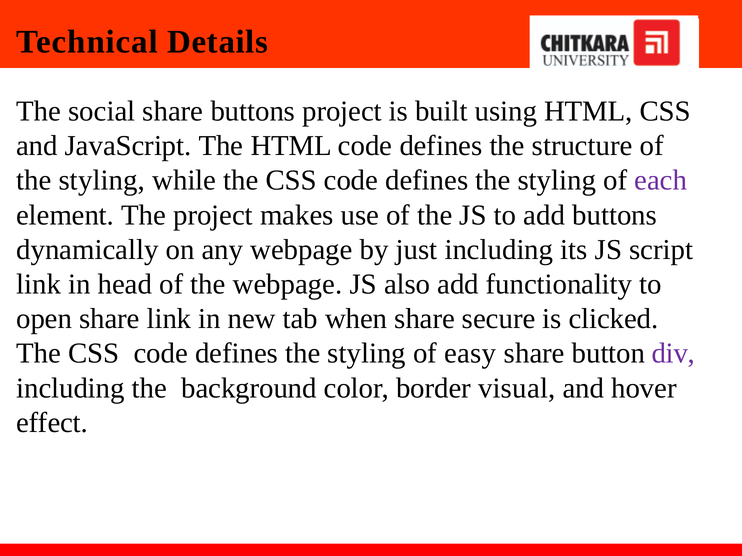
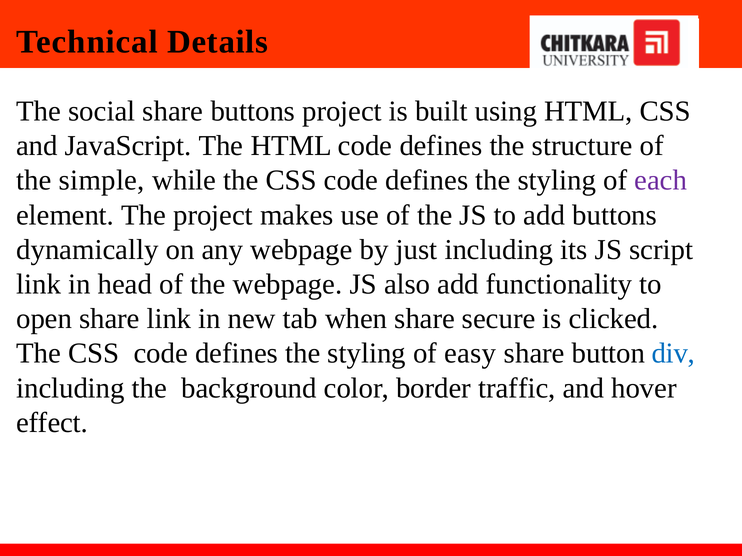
styling at (102, 181): styling -> simple
div colour: purple -> blue
visual: visual -> traffic
